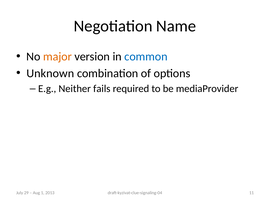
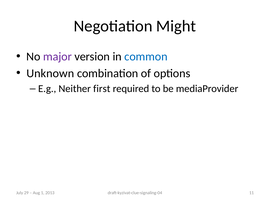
Name: Name -> Might
major colour: orange -> purple
fails: fails -> first
